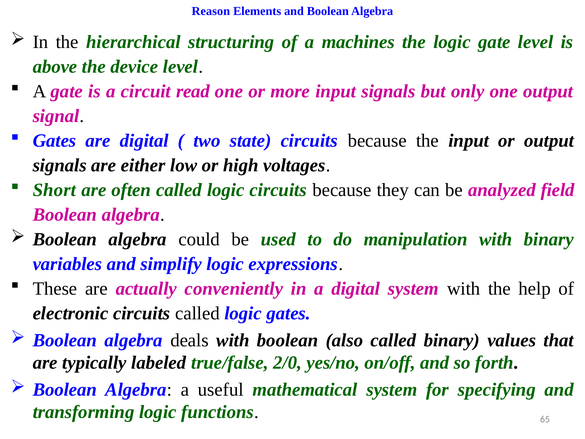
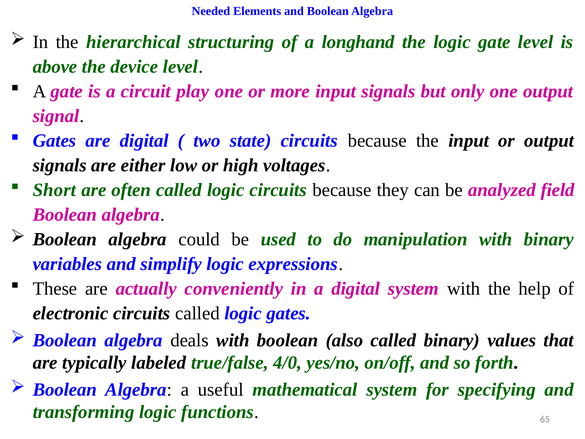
Reason: Reason -> Needed
machines: machines -> longhand
read: read -> play
2/0: 2/0 -> 4/0
